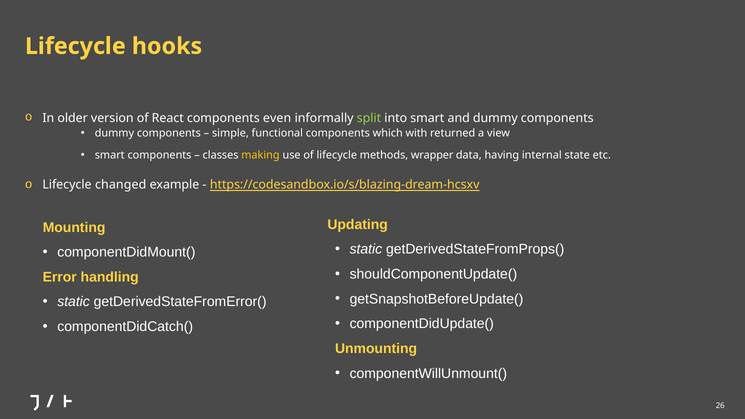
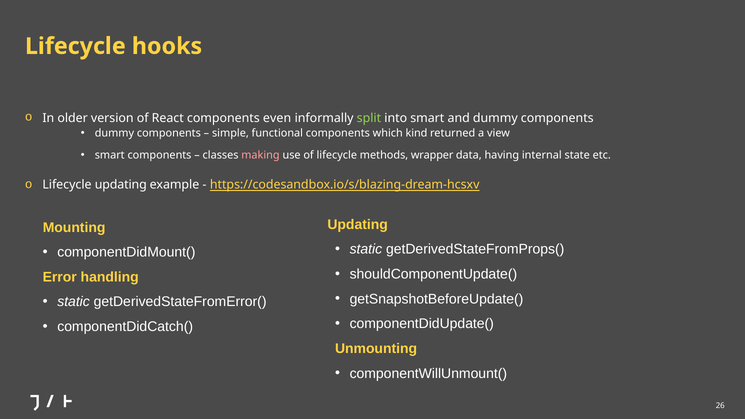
with: with -> kind
making colour: yellow -> pink
Lifecycle changed: changed -> updating
